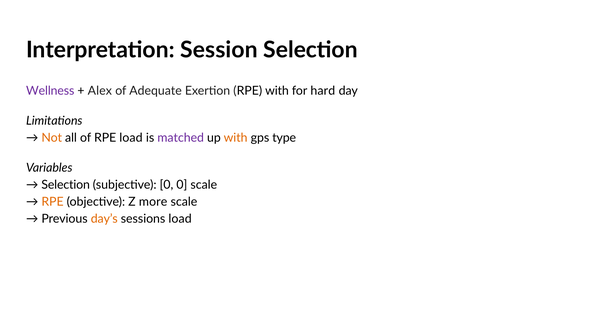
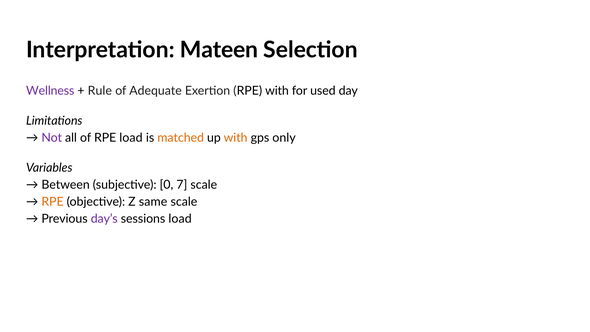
Session: Session -> Mateen
Alex: Alex -> Rule
hard: hard -> used
Not colour: orange -> purple
matched colour: purple -> orange
type: type -> only
Selection at (66, 185): Selection -> Between
0 0: 0 -> 7
more: more -> same
day’s colour: orange -> purple
